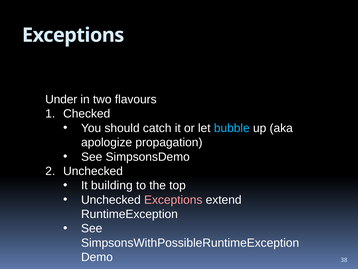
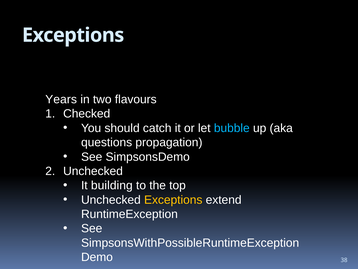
Under: Under -> Years
apologize: apologize -> questions
Exceptions at (173, 199) colour: pink -> yellow
